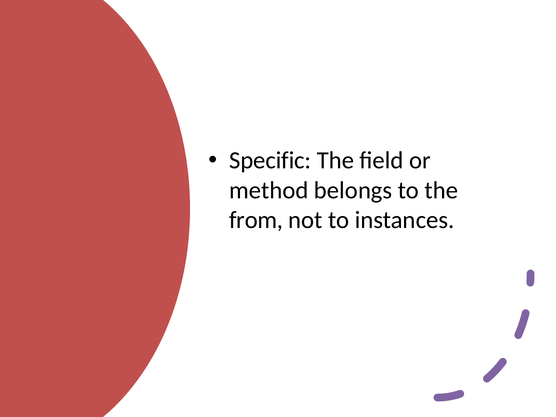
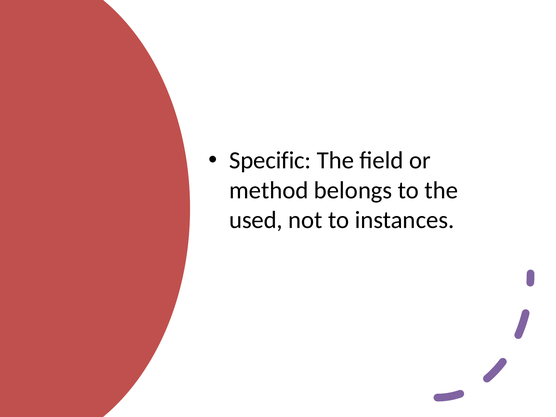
from: from -> used
